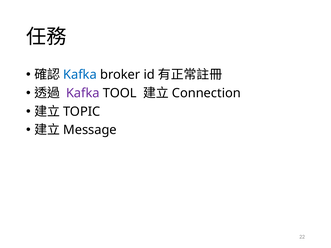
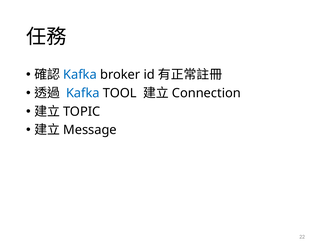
Kafka at (83, 93) colour: purple -> blue
